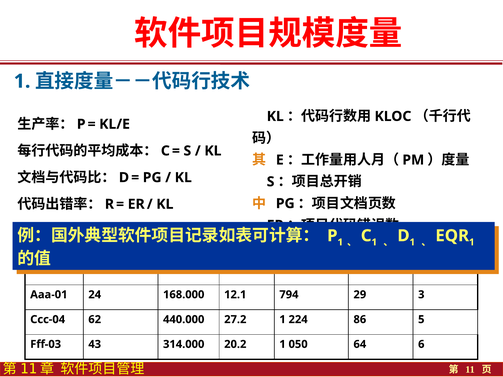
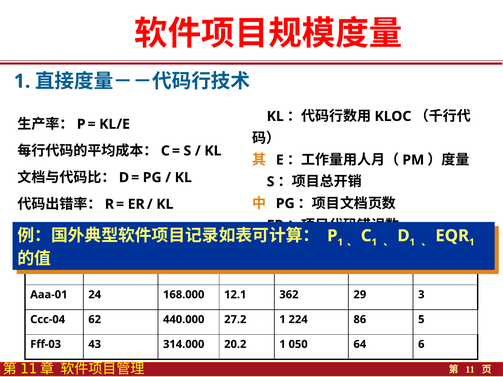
794: 794 -> 362
